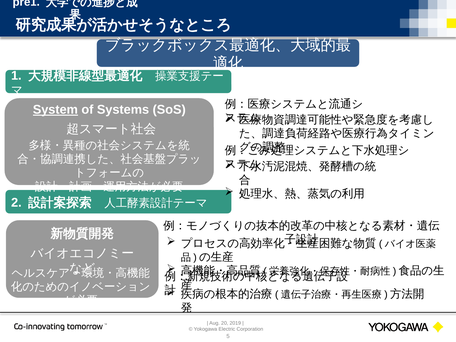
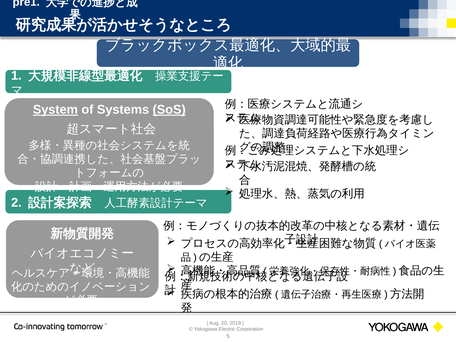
SoS underline: none -> present
